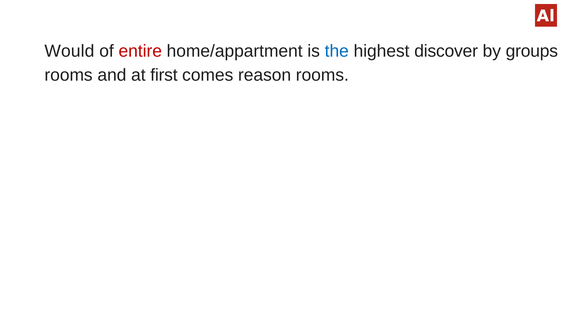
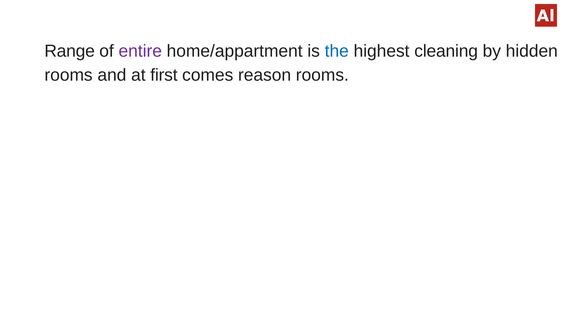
Would: Would -> Range
entire colour: red -> purple
discover: discover -> cleaning
groups: groups -> hidden
